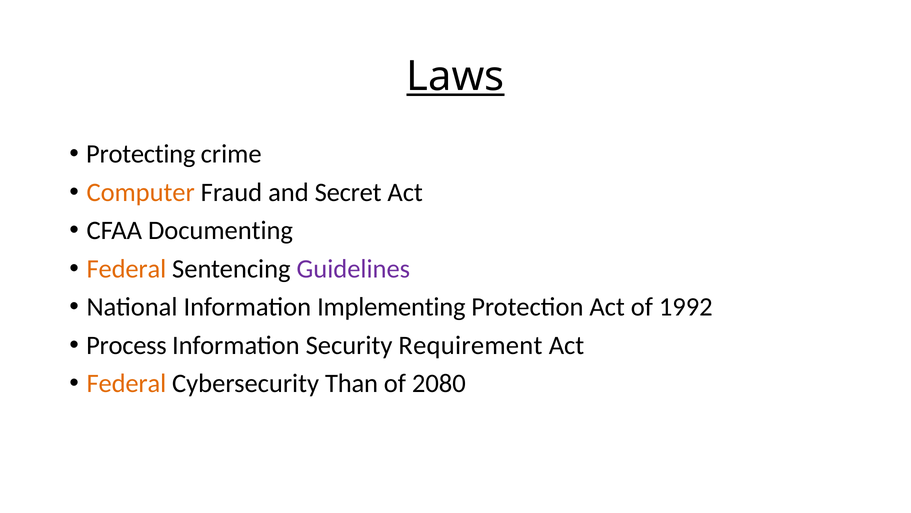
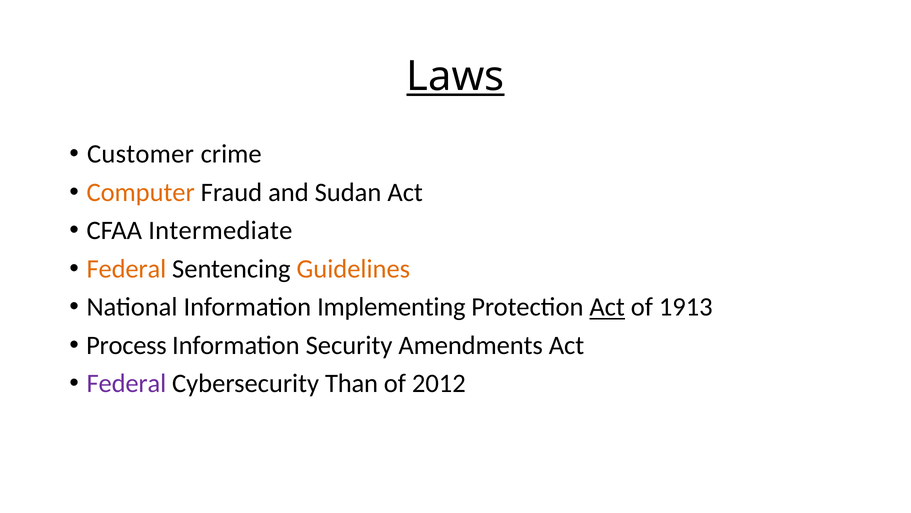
Protecting: Protecting -> Customer
Secret: Secret -> Sudan
Documenting: Documenting -> Intermediate
Guidelines colour: purple -> orange
Act at (607, 307) underline: none -> present
1992: 1992 -> 1913
Requirement: Requirement -> Amendments
Federal at (126, 383) colour: orange -> purple
2080: 2080 -> 2012
